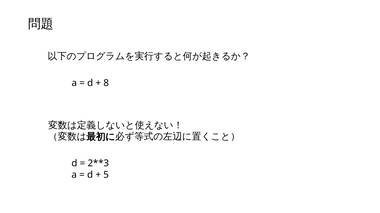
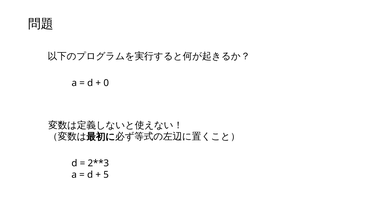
8: 8 -> 0
